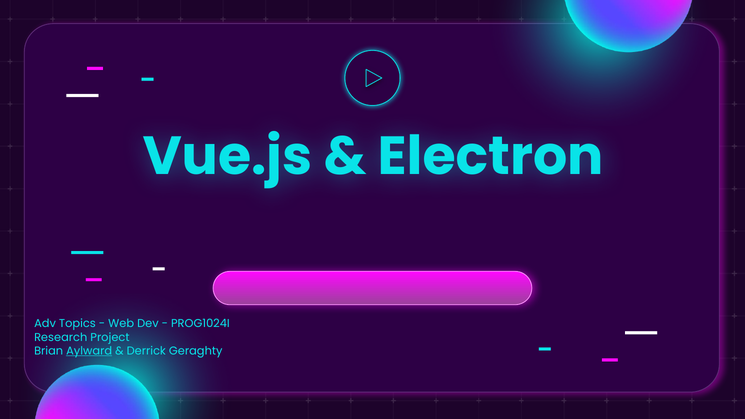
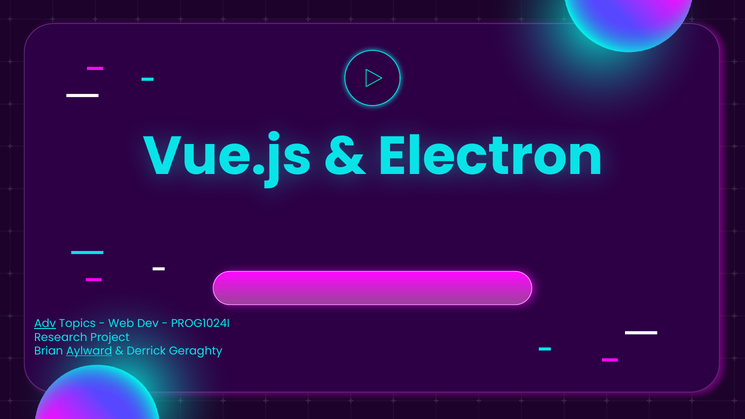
Adv underline: none -> present
